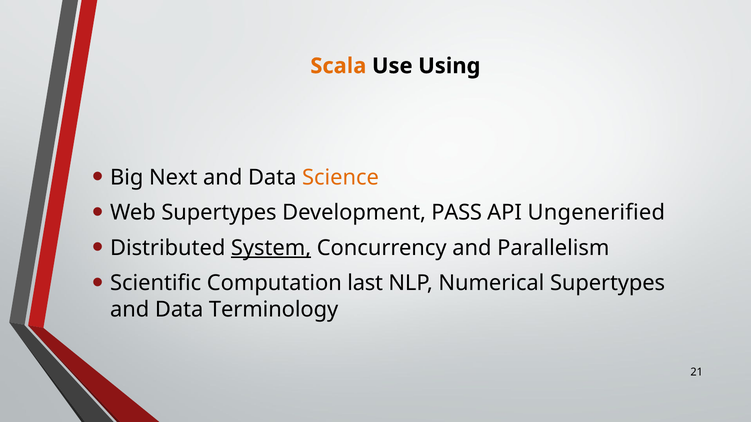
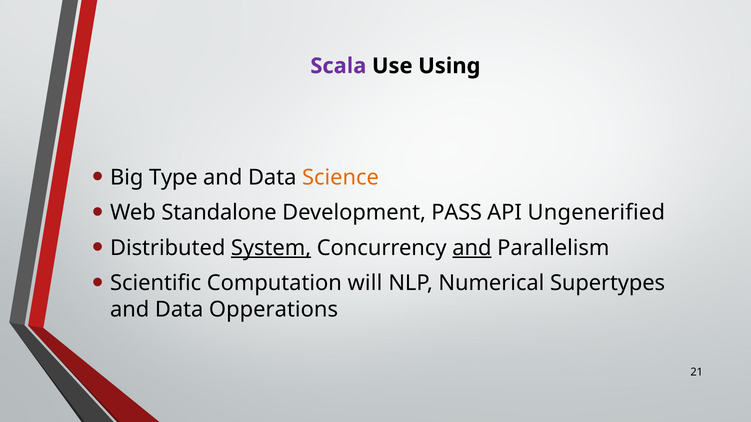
Scala colour: orange -> purple
Next: Next -> Type
Web Supertypes: Supertypes -> Standalone
and at (472, 248) underline: none -> present
last: last -> will
Terminology: Terminology -> Opperations
